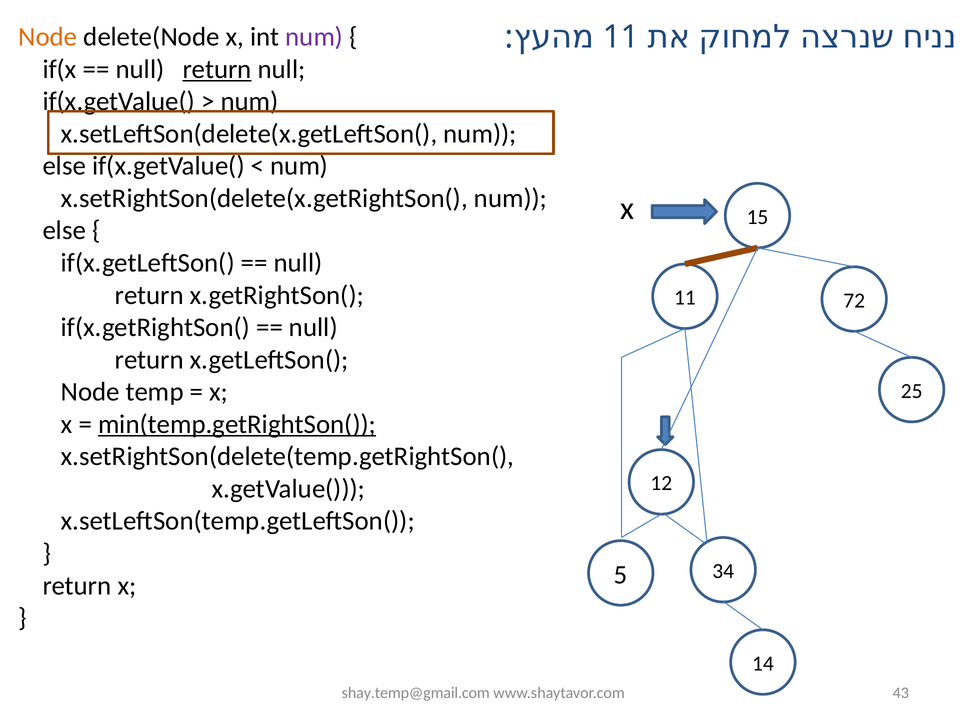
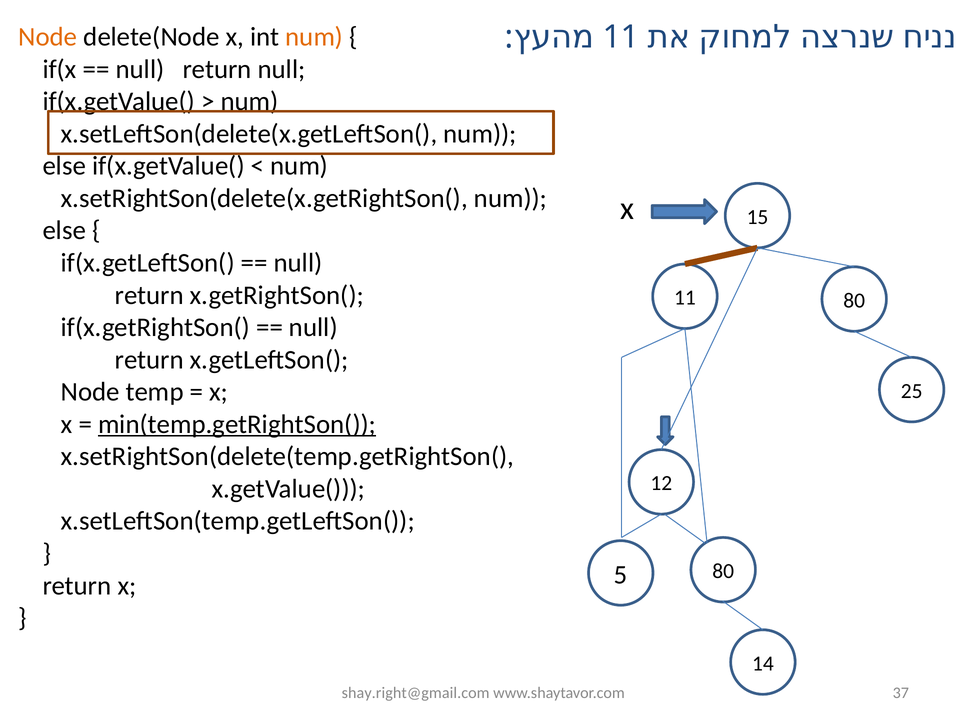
num at (314, 37) colour: purple -> orange
return at (217, 69) underline: present -> none
11 72: 72 -> 80
5 34: 34 -> 80
shay.temp@gmail.com: shay.temp@gmail.com -> shay.right@gmail.com
43: 43 -> 37
